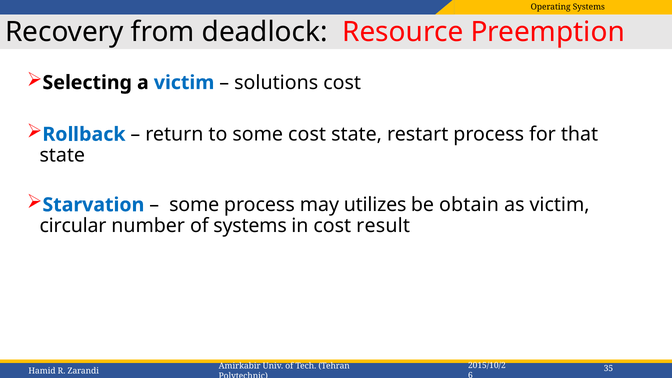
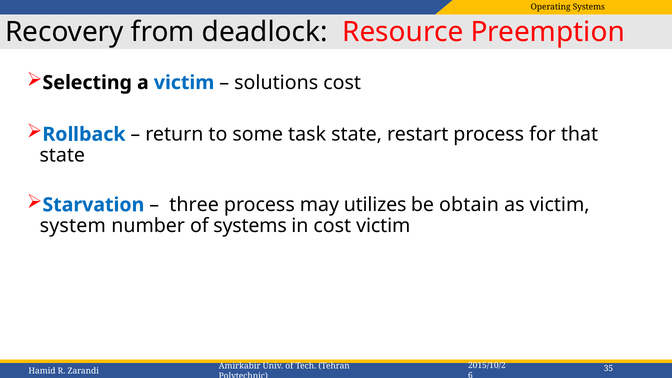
some cost: cost -> task
some at (194, 205): some -> three
circular: circular -> system
cost result: result -> victim
